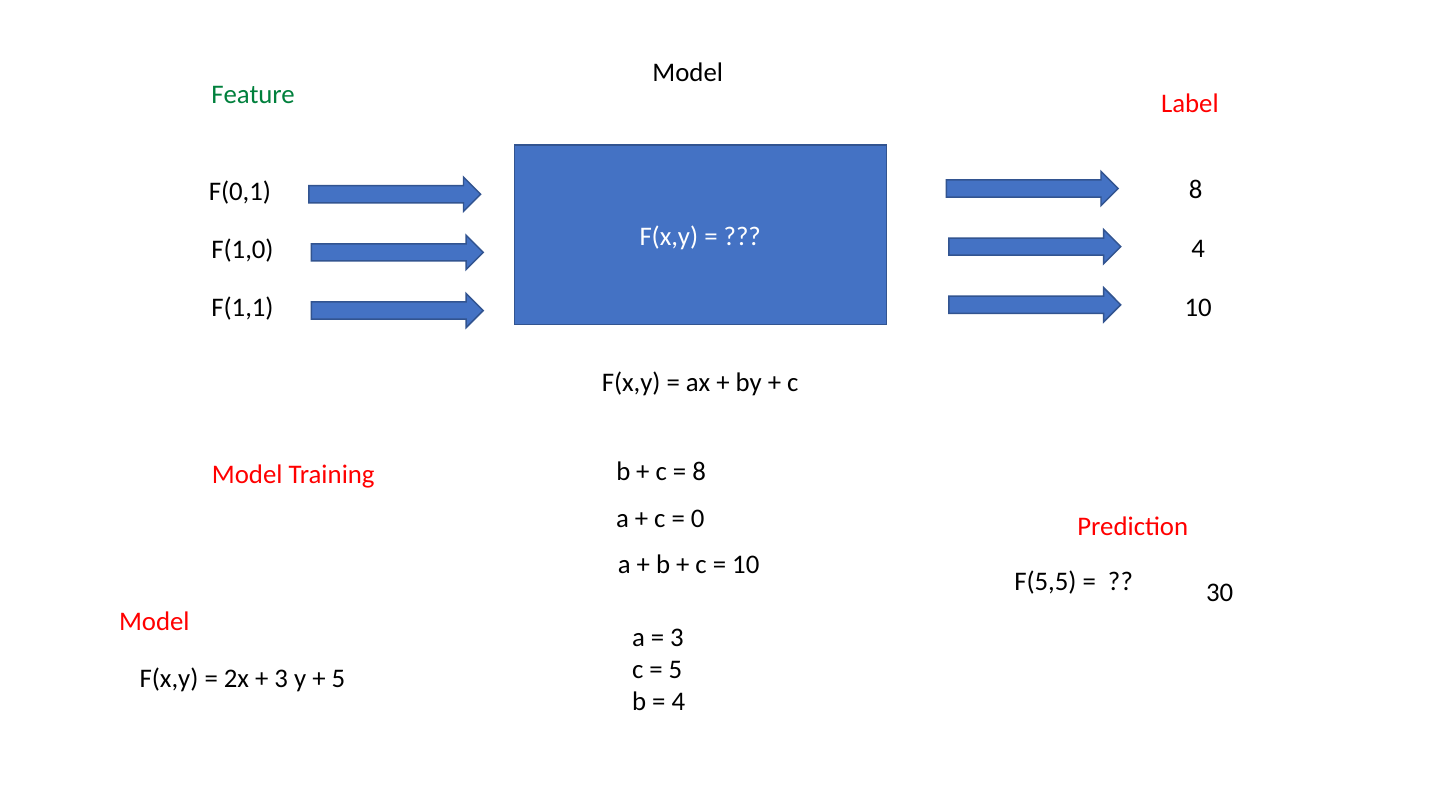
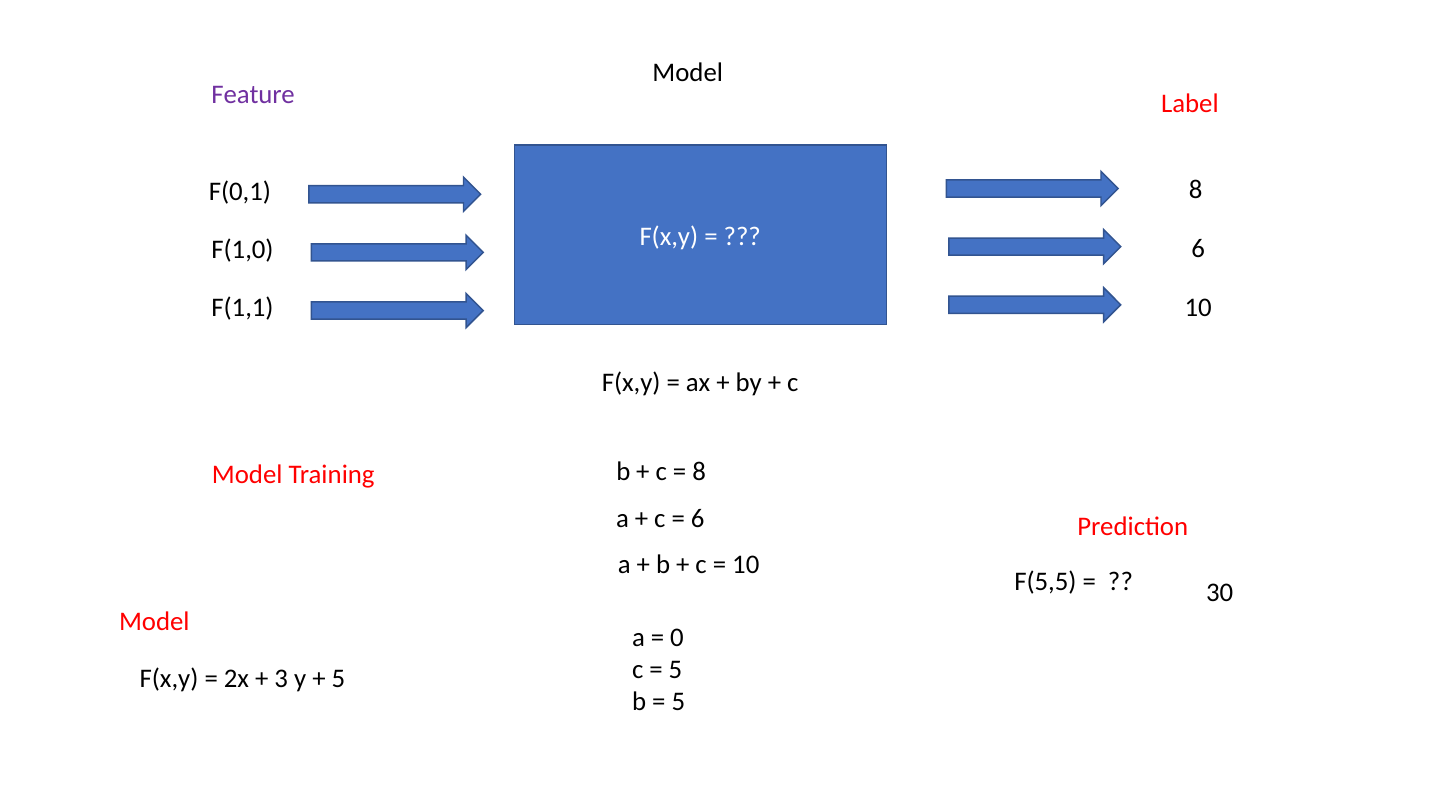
Feature colour: green -> purple
F(1,0 4: 4 -> 6
0 at (698, 518): 0 -> 6
3 at (677, 637): 3 -> 0
4 at (678, 701): 4 -> 5
